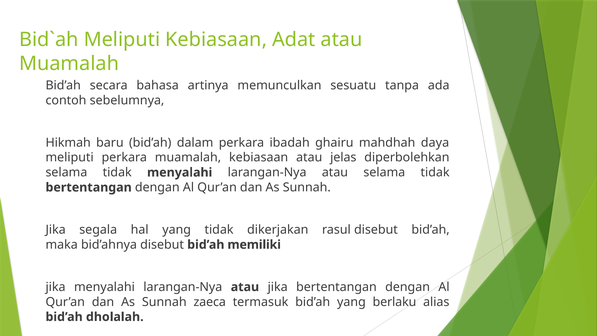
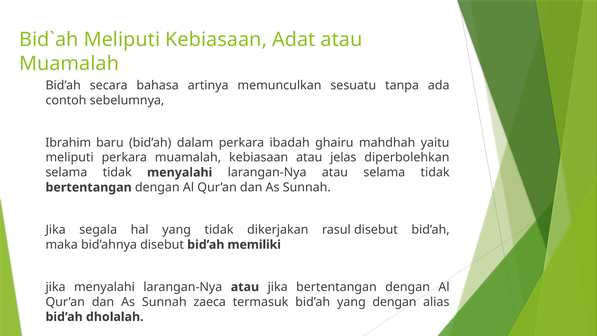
Hikmah: Hikmah -> Ibrahim
daya: daya -> yaitu
yang berlaku: berlaku -> dengan
